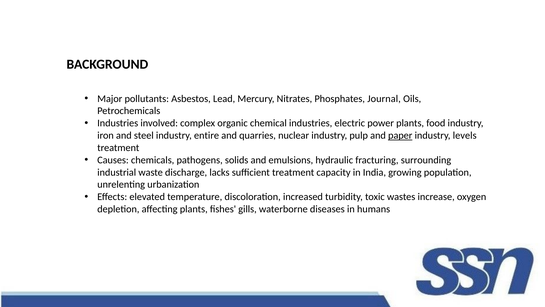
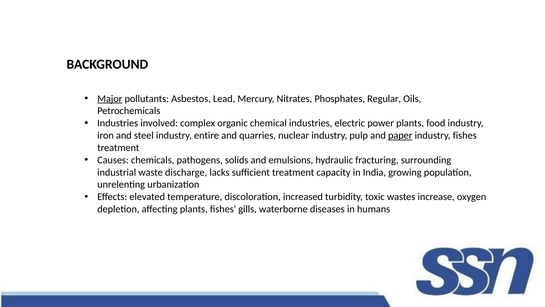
Major underline: none -> present
Journal: Journal -> Regular
industry levels: levels -> fishes
